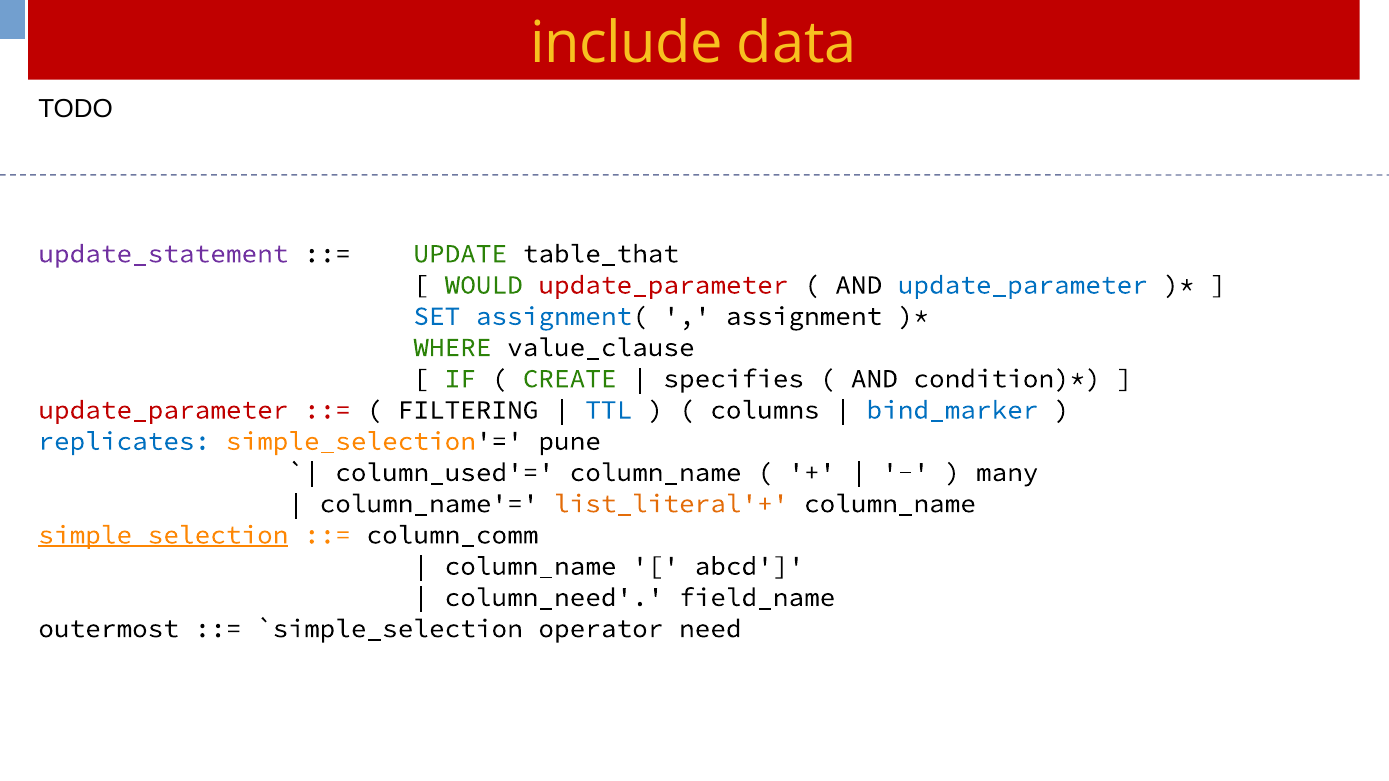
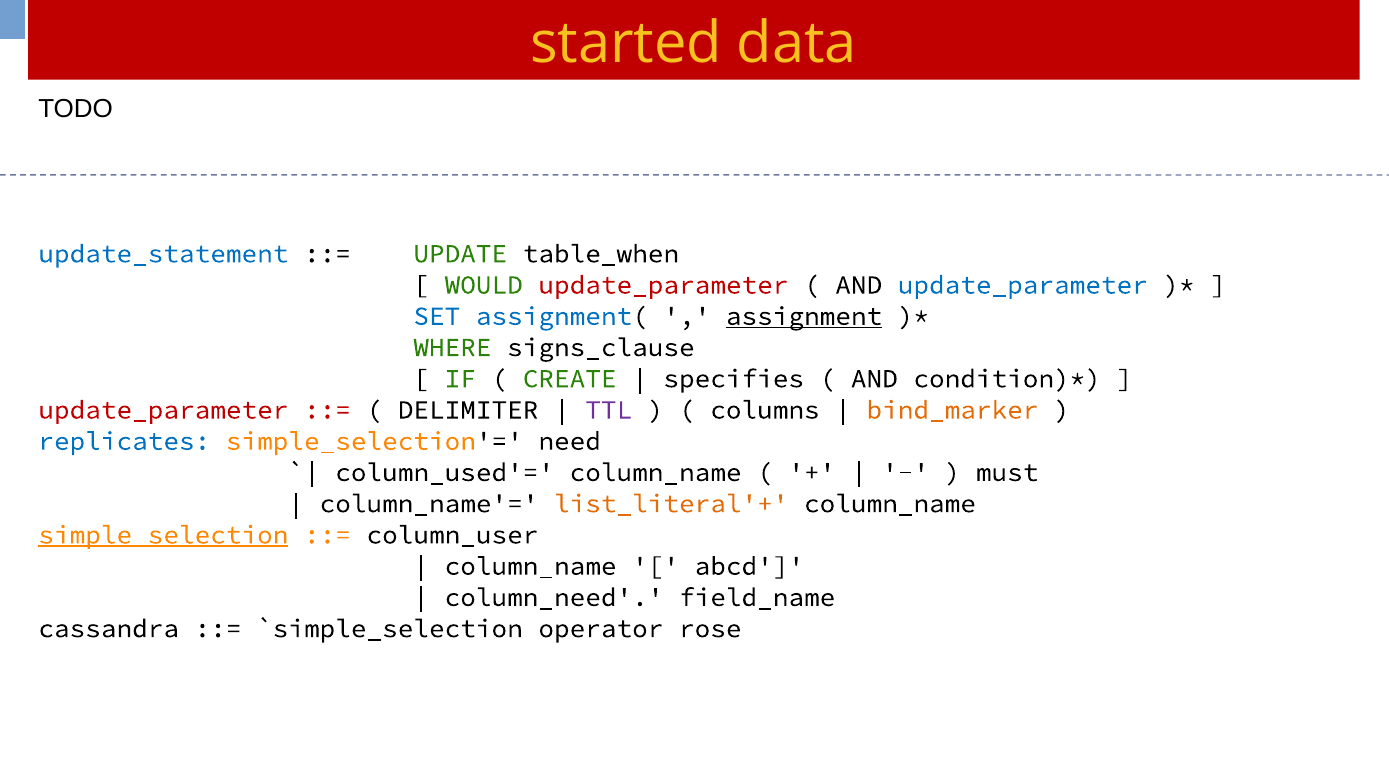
include: include -> started
update_statement colour: purple -> blue
table_that: table_that -> table_when
assignment underline: none -> present
value_clause: value_clause -> signs_clause
FILTERING: FILTERING -> DELIMITER
TTL colour: blue -> purple
bind_marker colour: blue -> orange
pune: pune -> need
many: many -> must
column_comm: column_comm -> column_user
outermost: outermost -> cassandra
need: need -> rose
